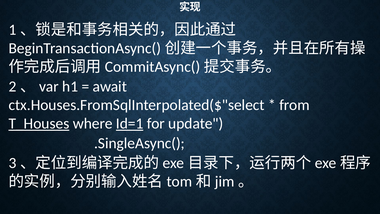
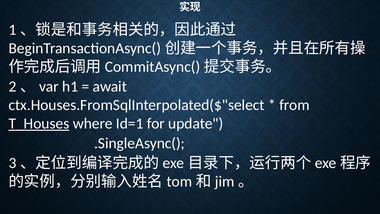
Id=1 underline: present -> none
